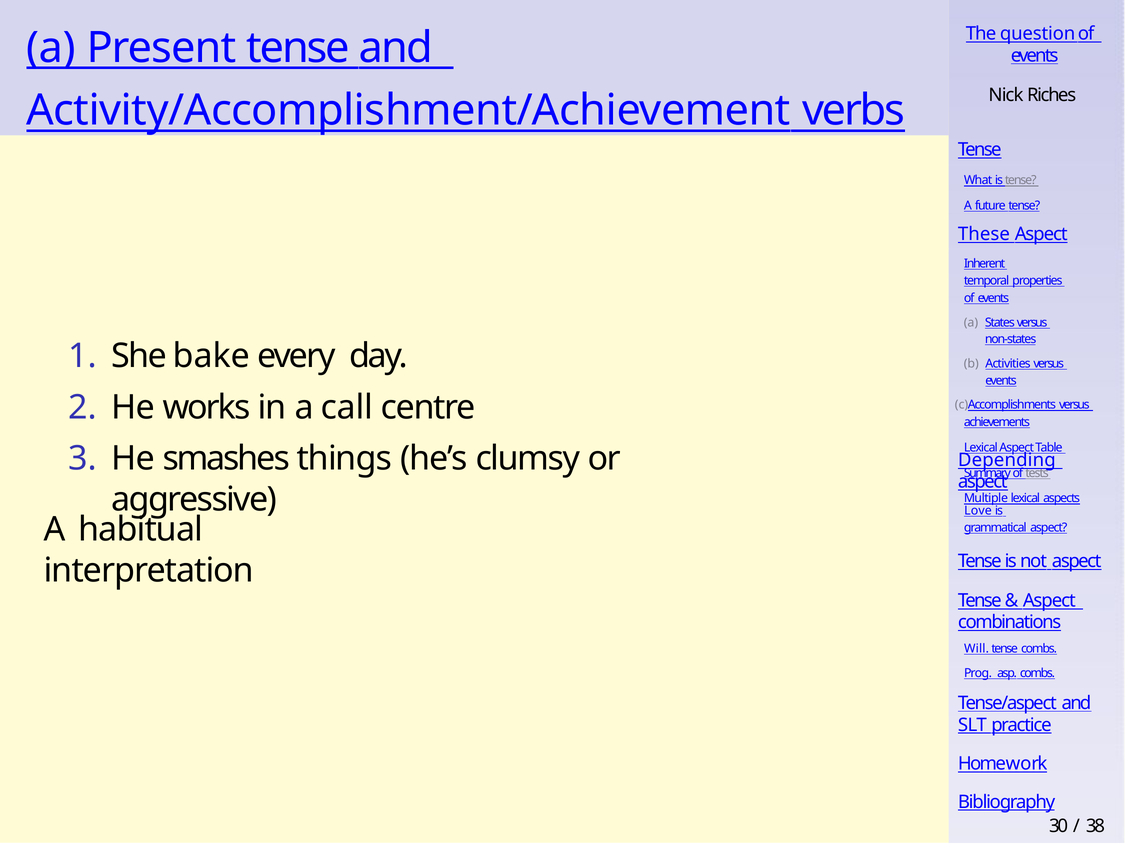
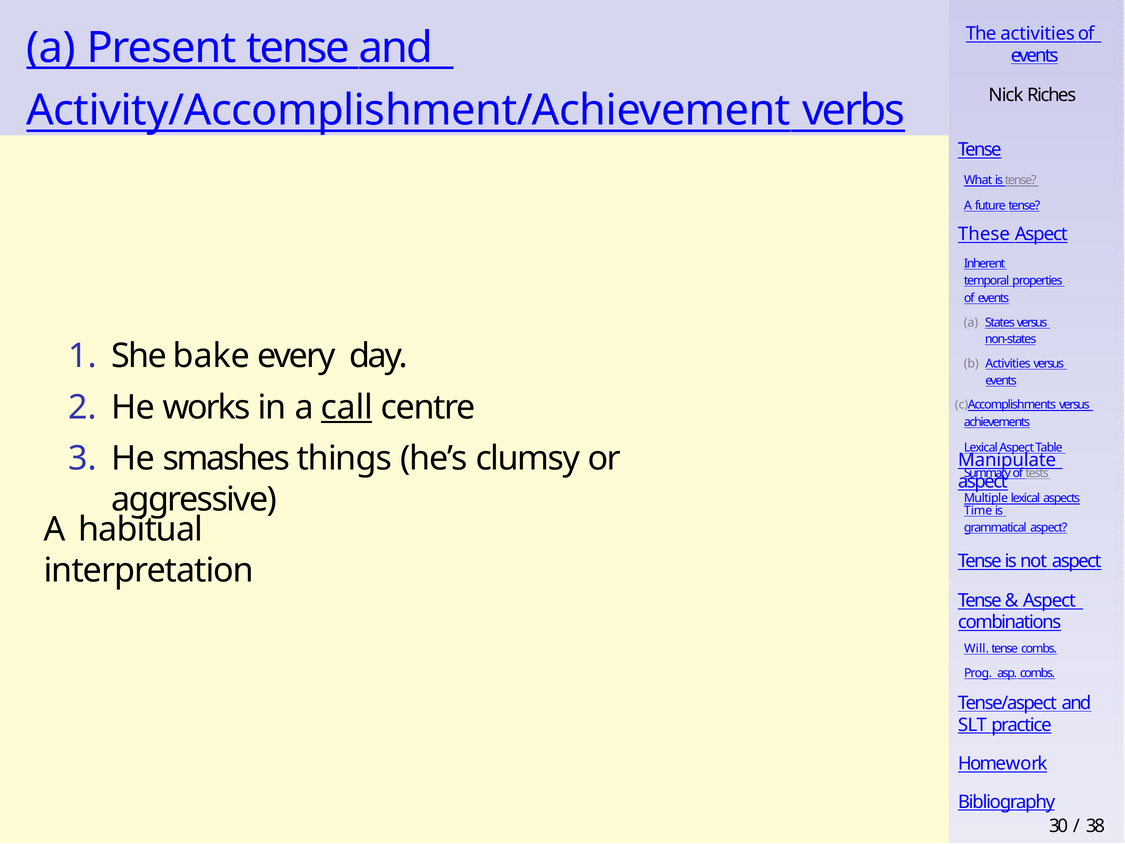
The question: question -> activities
call underline: none -> present
Depending: Depending -> Manipulate
Love: Love -> Time
